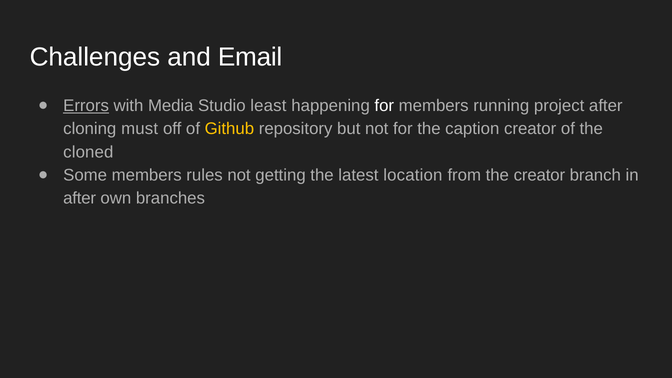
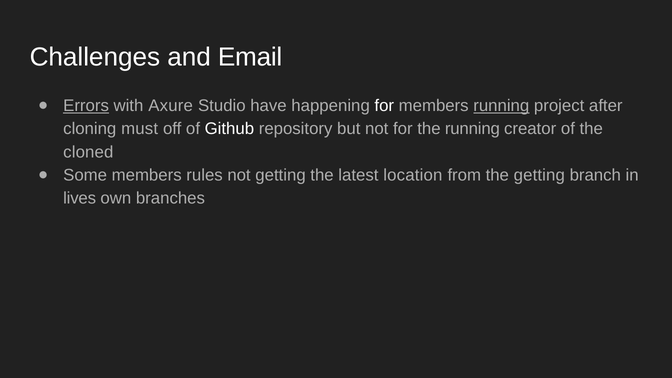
Media: Media -> Axure
least: least -> have
running at (501, 106) underline: none -> present
Github colour: yellow -> white
the caption: caption -> running
the creator: creator -> getting
after at (80, 198): after -> lives
